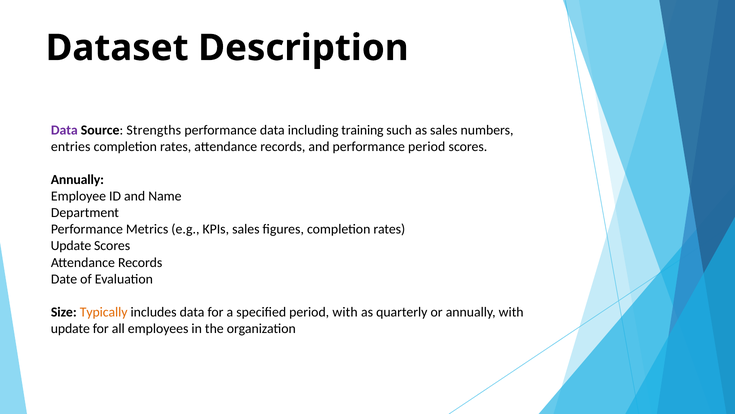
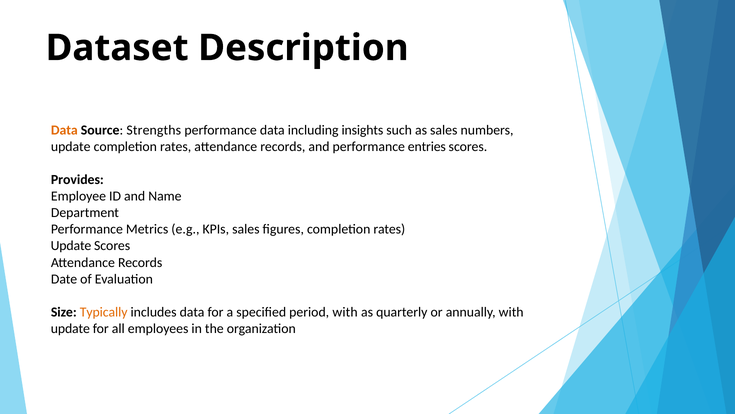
Data at (64, 130) colour: purple -> orange
training: training -> insights
entries at (71, 146): entries -> update
performance period: period -> entries
Annually at (77, 179): Annually -> Provides
